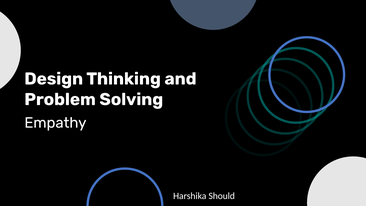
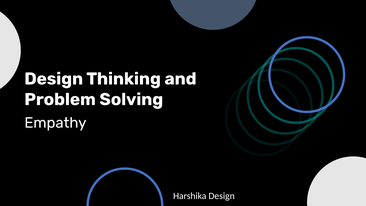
Harshika Should: Should -> Design
